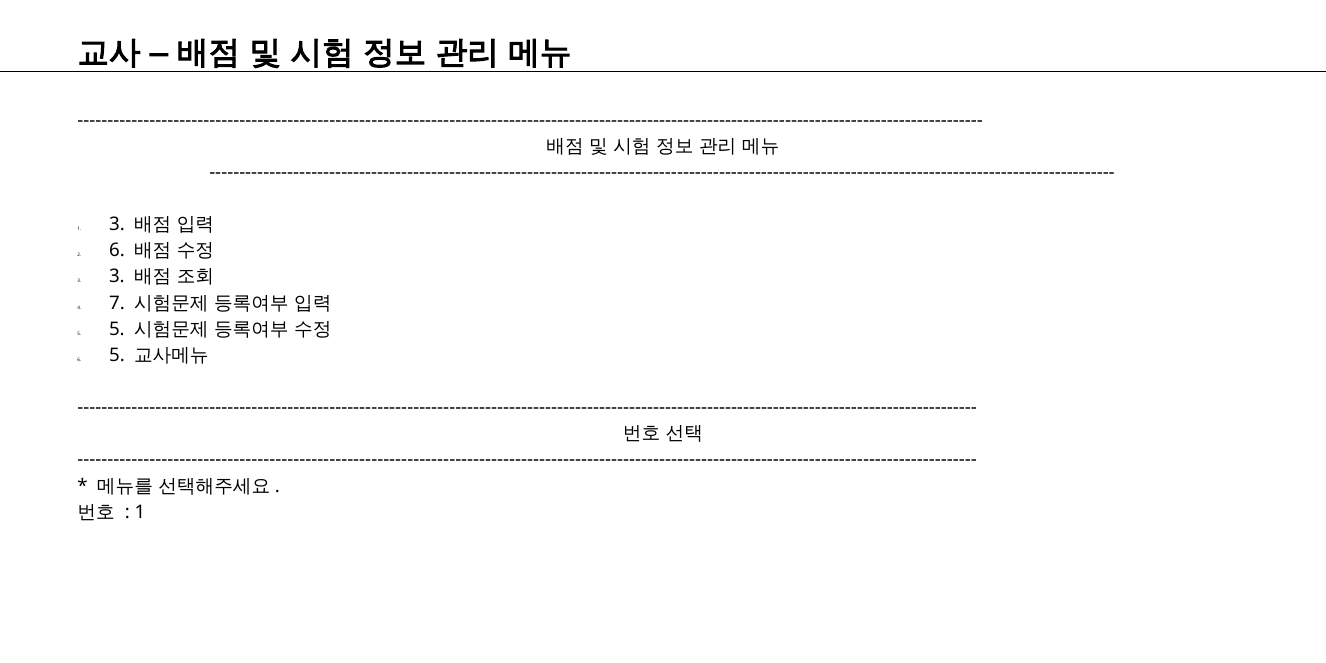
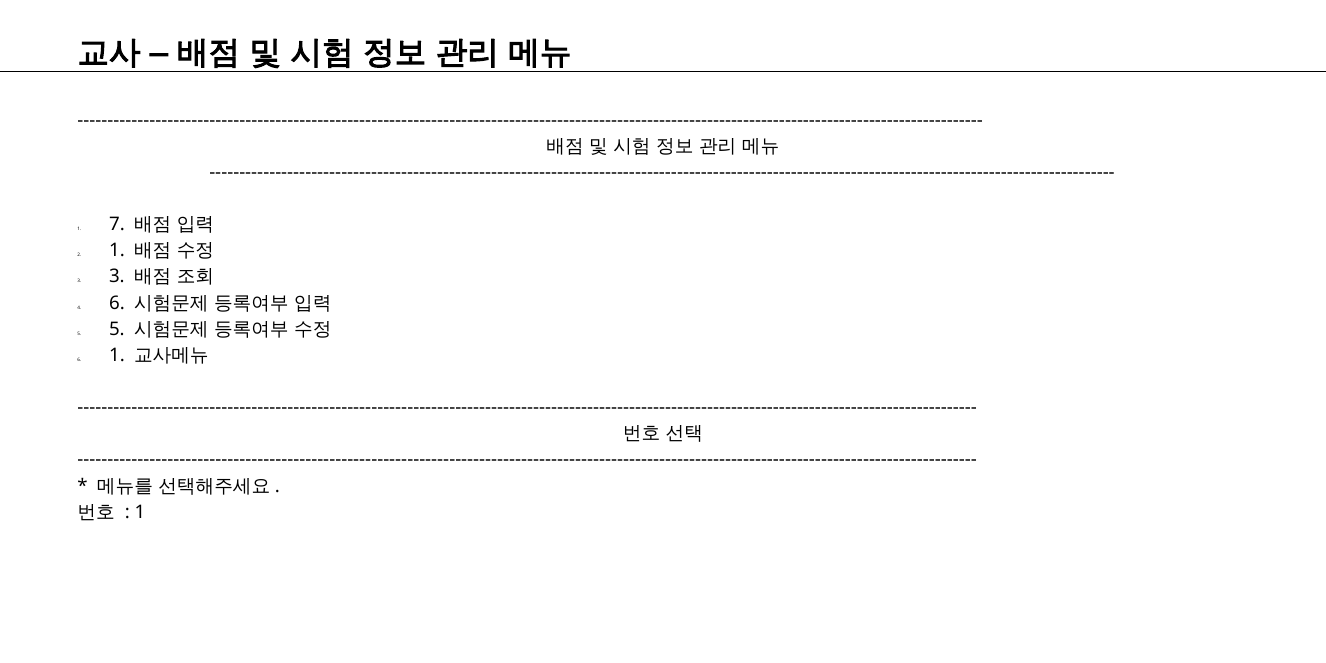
1 3: 3 -> 7
2 6: 6 -> 1
4 7: 7 -> 6
6 5: 5 -> 1
